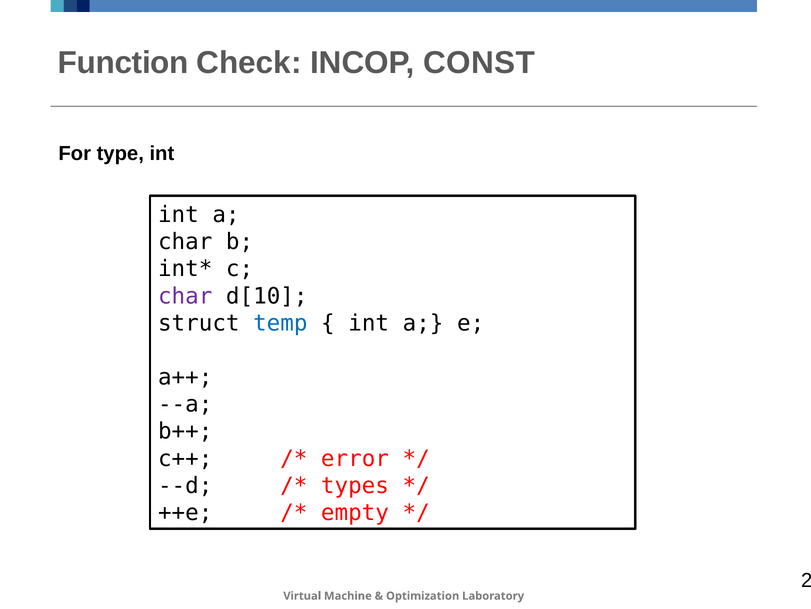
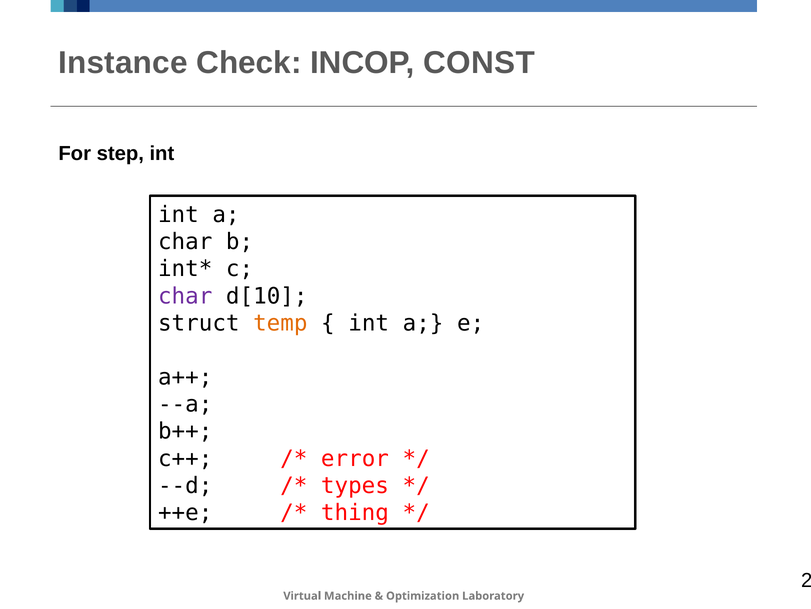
Function: Function -> Instance
type: type -> step
temp colour: blue -> orange
empty: empty -> thing
